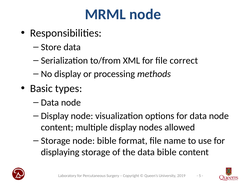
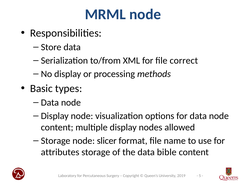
node bible: bible -> slicer
displaying: displaying -> attributes
